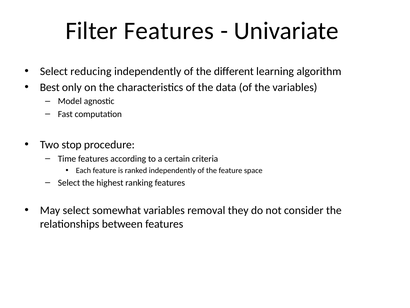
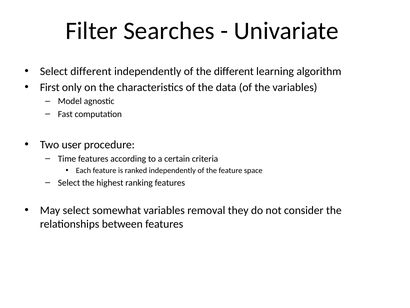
Filter Features: Features -> Searches
Select reducing: reducing -> different
Best: Best -> First
stop: stop -> user
